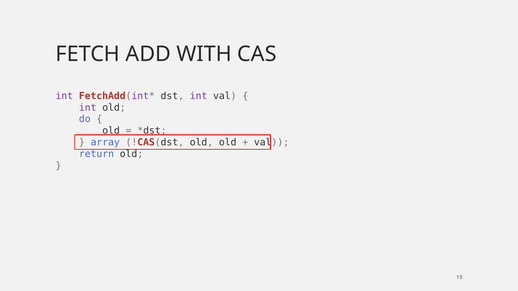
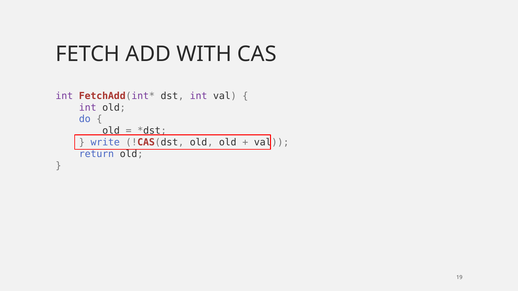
array: array -> write
